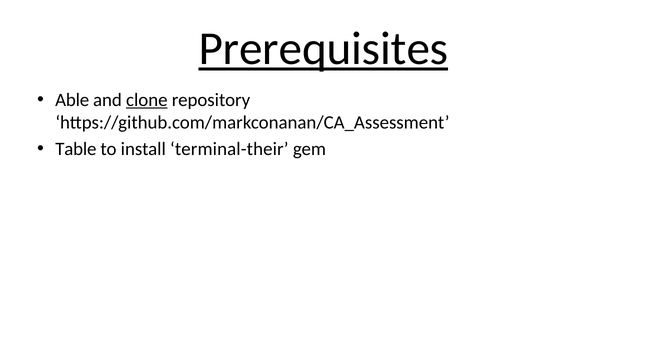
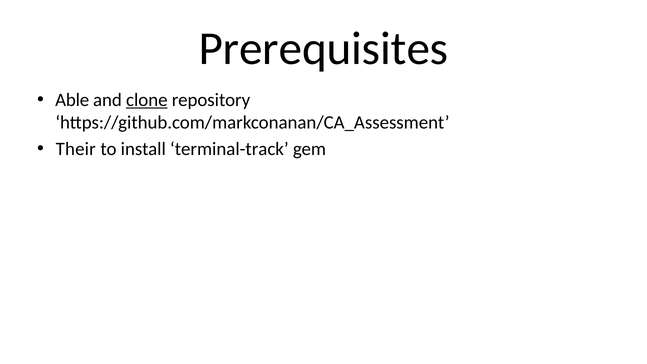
Prerequisites underline: present -> none
Table: Table -> Their
terminal-their: terminal-their -> terminal-track
